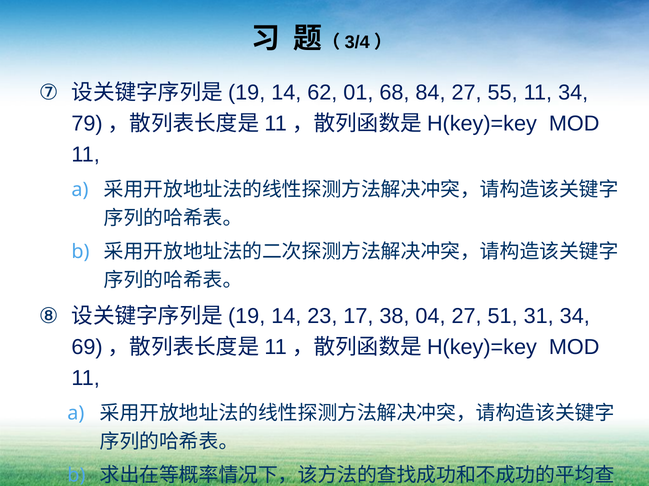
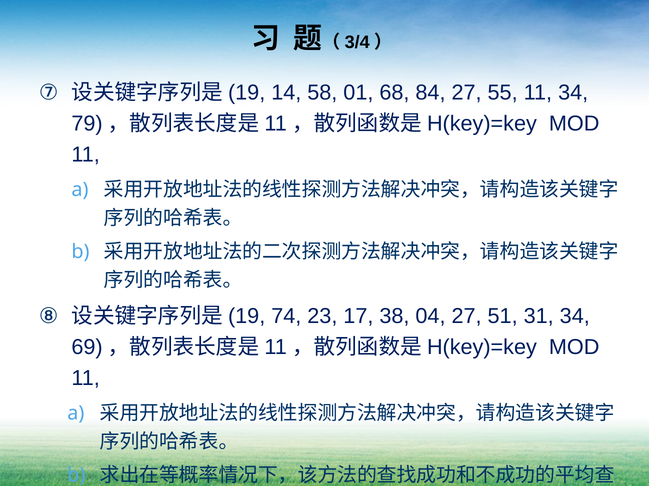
62: 62 -> 58
14 at (286, 316): 14 -> 74
